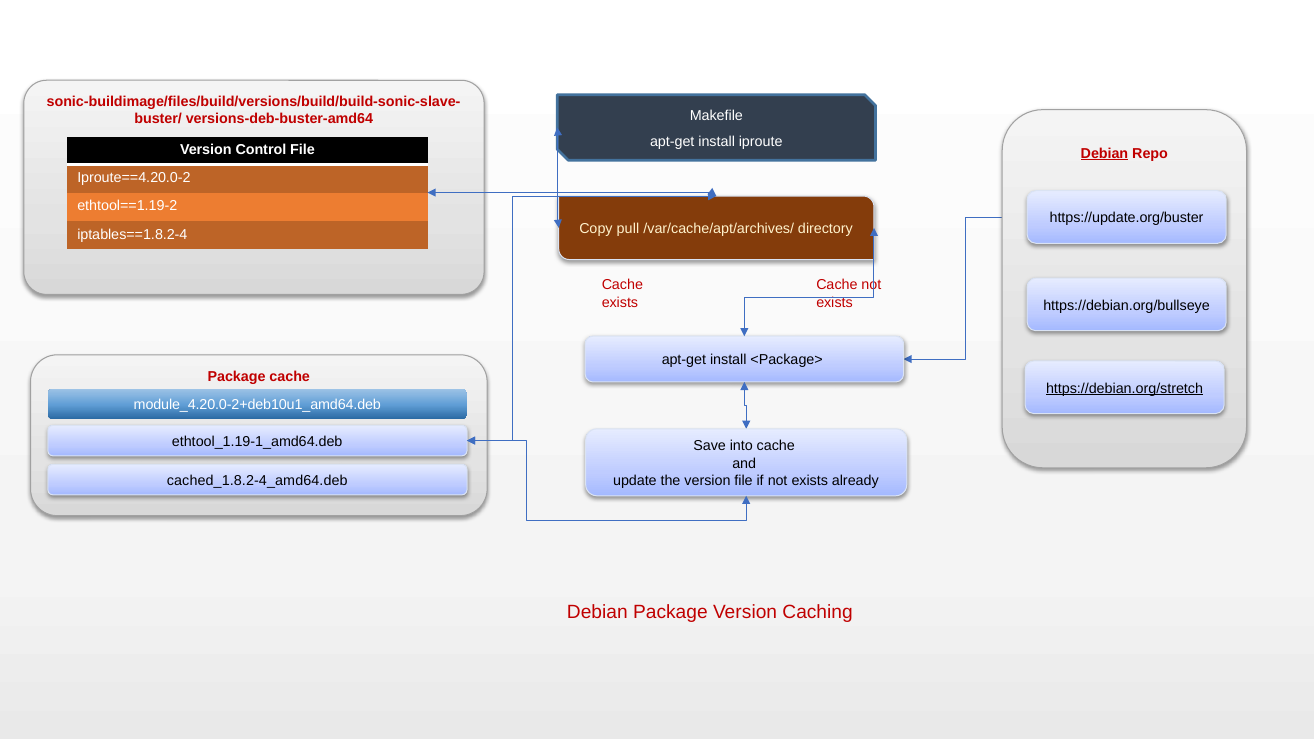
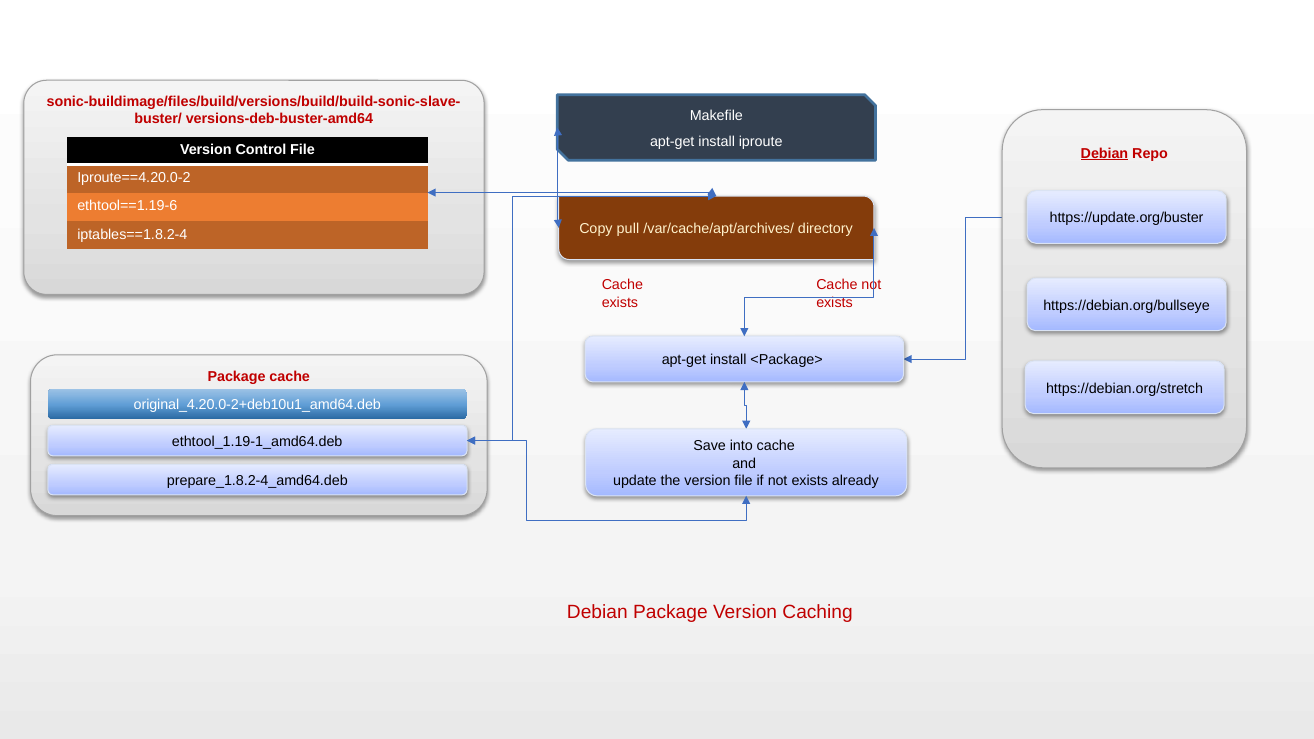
ethtool==1.19-2: ethtool==1.19-2 -> ethtool==1.19-6
https://debian.org/stretch underline: present -> none
module_4.20.0-2+deb10u1_amd64.deb: module_4.20.0-2+deb10u1_amd64.deb -> original_4.20.0-2+deb10u1_amd64.deb
cached_1.8.2-4_amd64.deb: cached_1.8.2-4_amd64.deb -> prepare_1.8.2-4_amd64.deb
